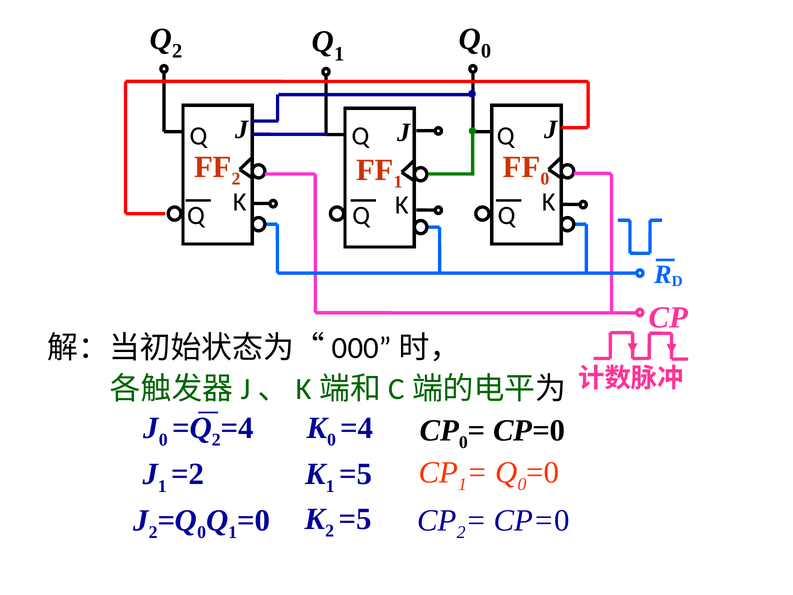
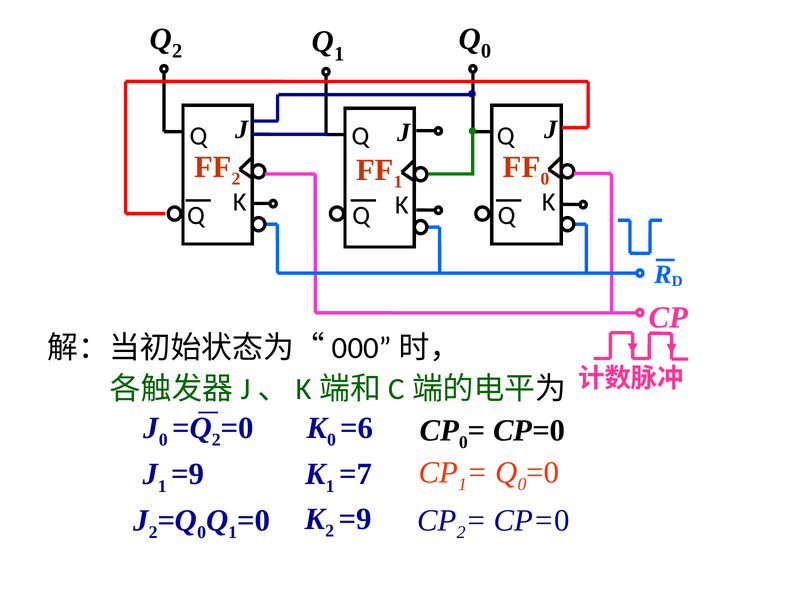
=4 at (237, 428): =4 -> =0
=4 at (357, 428): =4 -> =6
=2 at (188, 474): =2 -> =9
=5 at (356, 474): =5 -> =7
=5 at (355, 519): =5 -> =9
